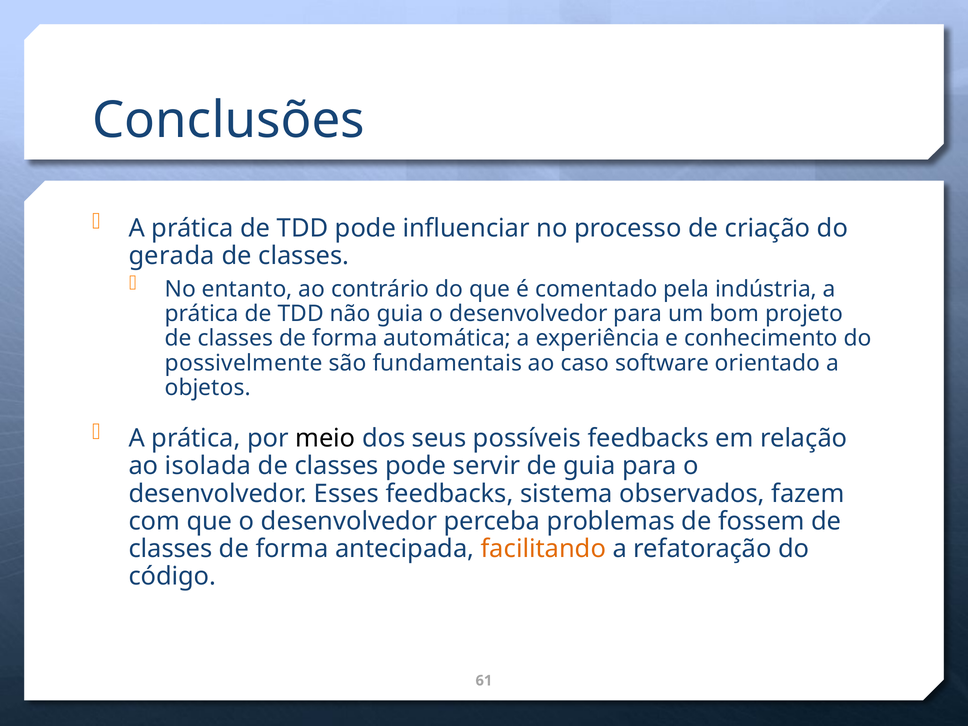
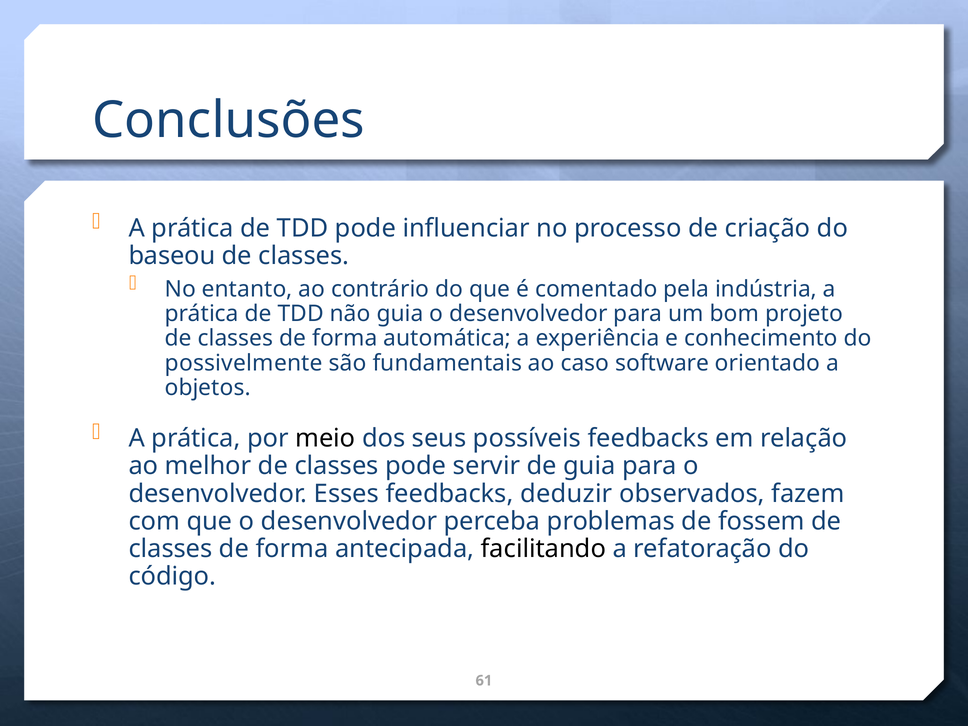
gerada: gerada -> baseou
isolada: isolada -> melhor
sistema: sistema -> deduzir
facilitando colour: orange -> black
